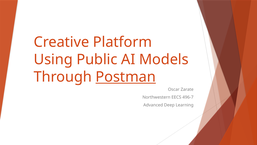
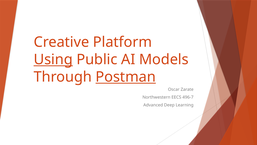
Using underline: none -> present
